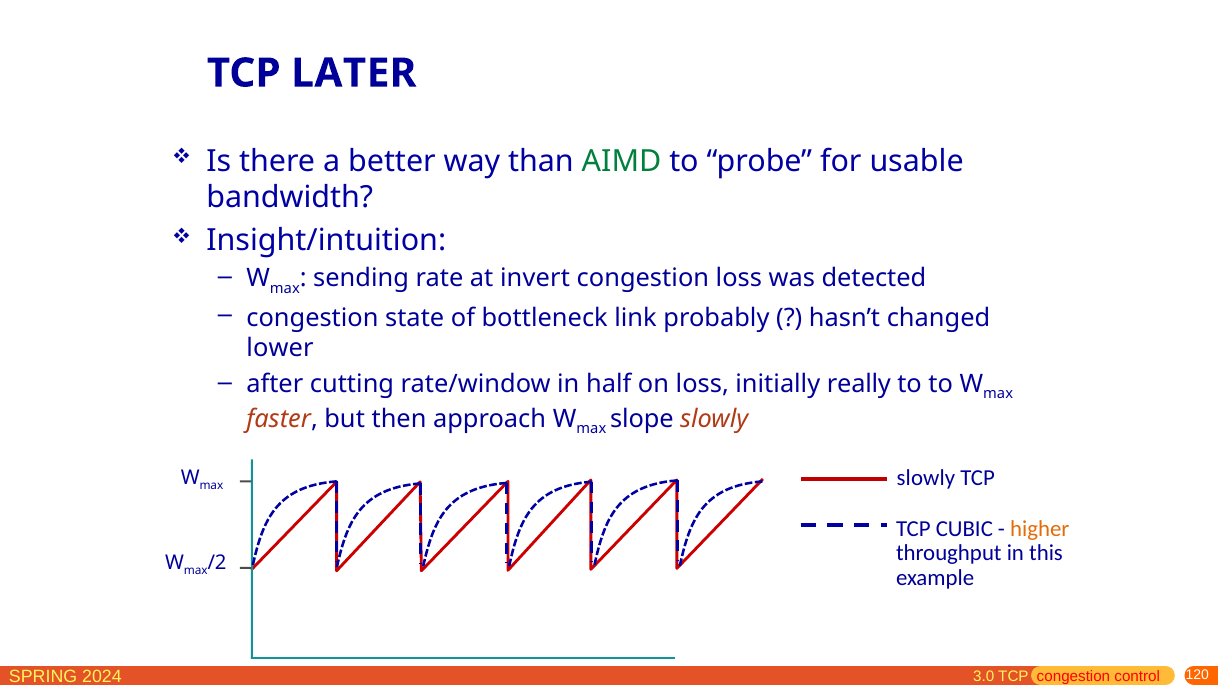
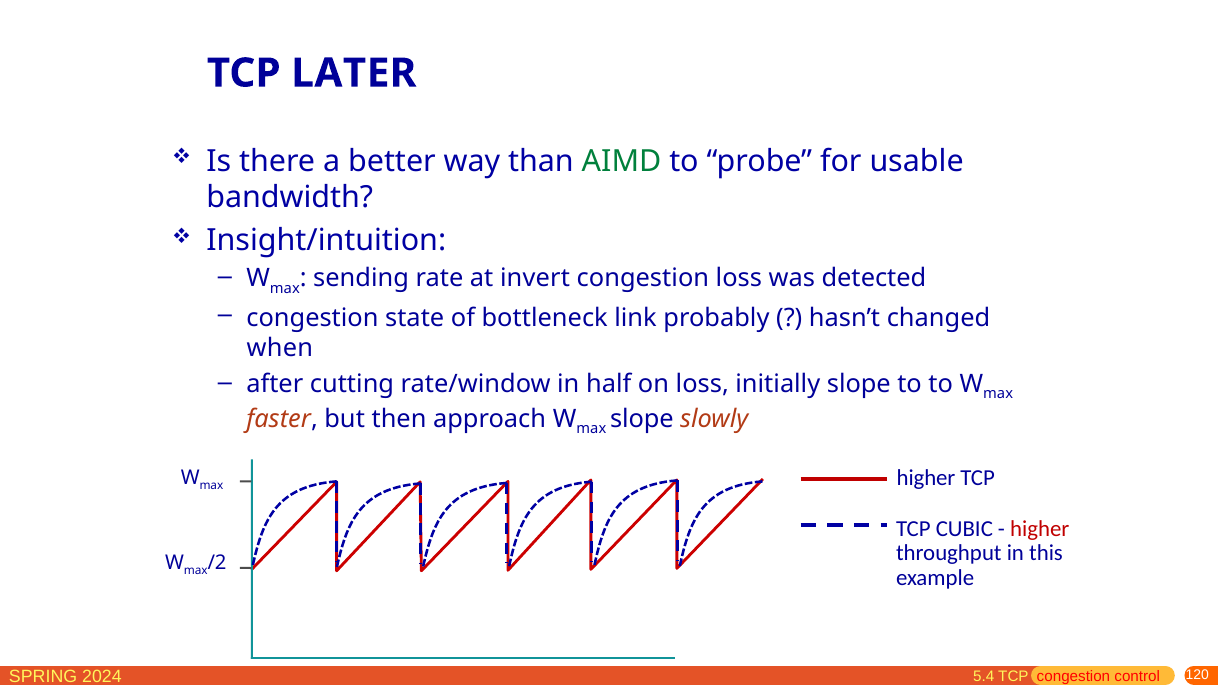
lower: lower -> when
initially really: really -> slope
slowly at (926, 478): slowly -> higher
higher at (1040, 529) colour: orange -> red
3.0: 3.0 -> 5.4
